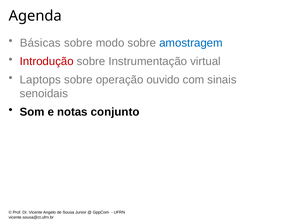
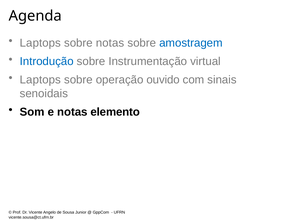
Básicas at (40, 43): Básicas -> Laptops
sobre modo: modo -> notas
Introdução colour: red -> blue
conjunto: conjunto -> elemento
